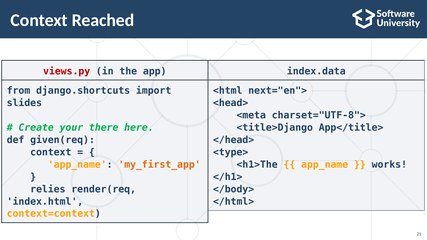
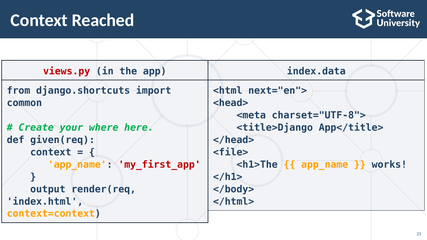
slides: slides -> common
there: there -> where
<type>: <type> -> <file>
my_first_app colour: orange -> red
relies: relies -> output
